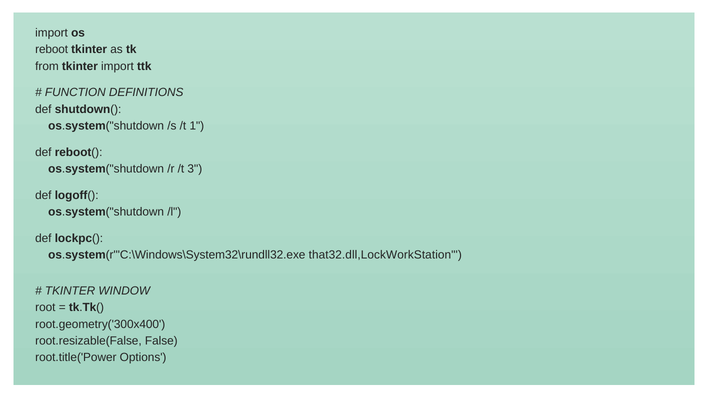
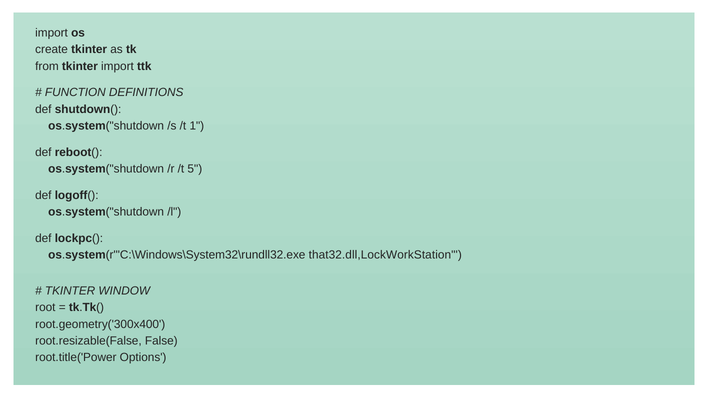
reboot: reboot -> create
3: 3 -> 5
